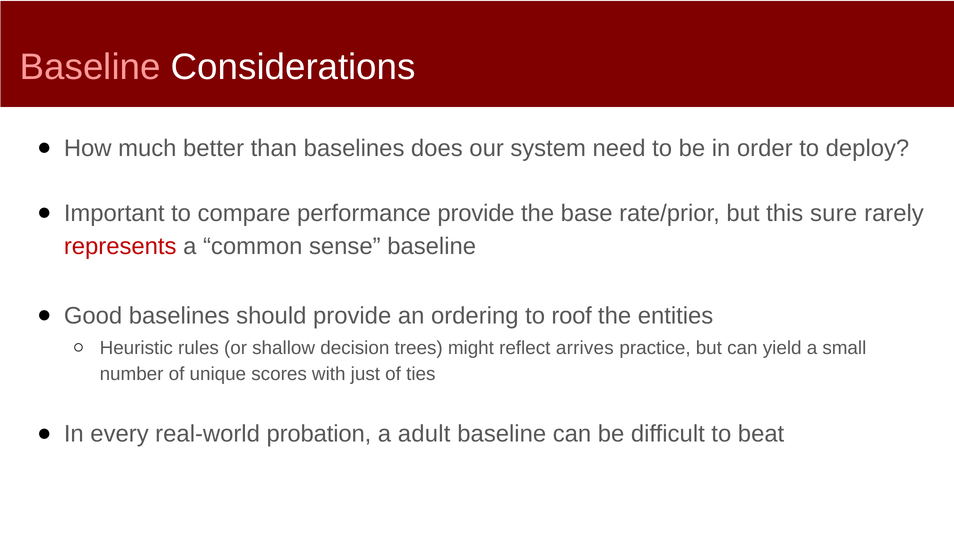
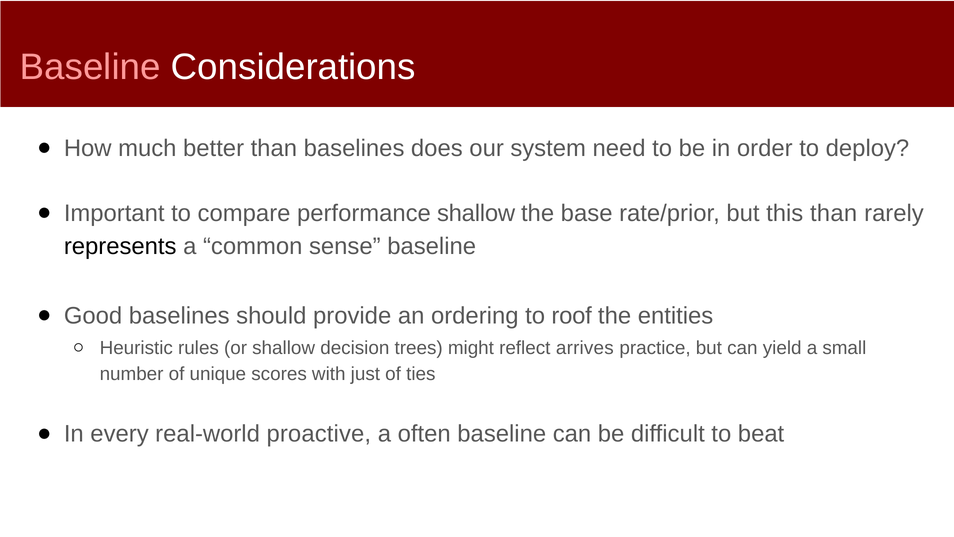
performance provide: provide -> shallow
this sure: sure -> than
represents colour: red -> black
probation: probation -> proactive
adult: adult -> often
